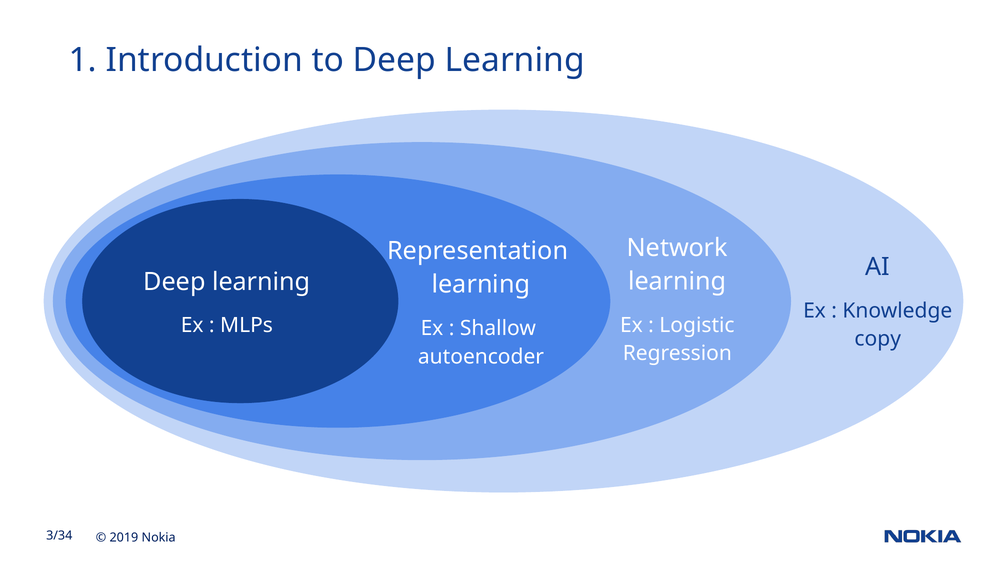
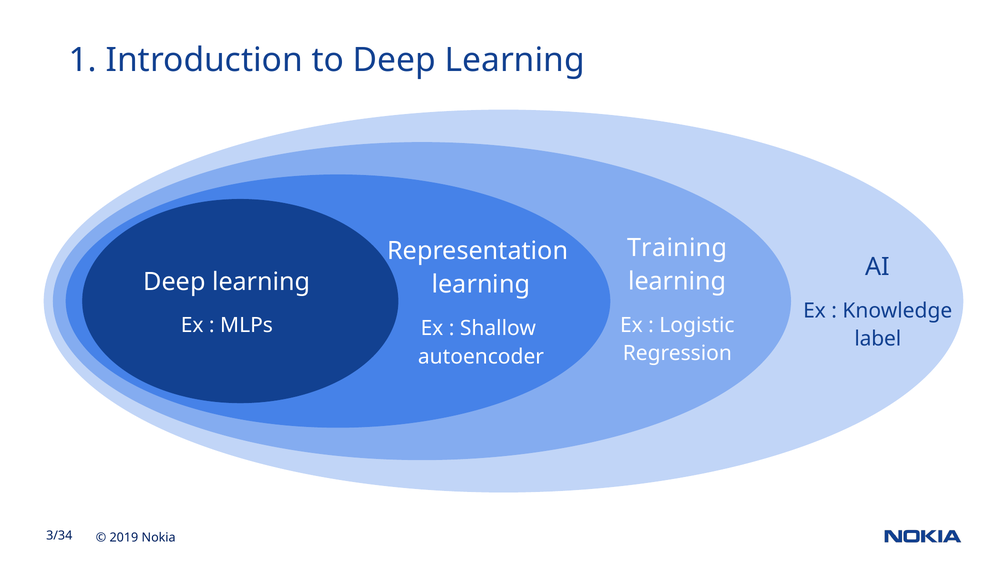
Network: Network -> Training
copy: copy -> label
